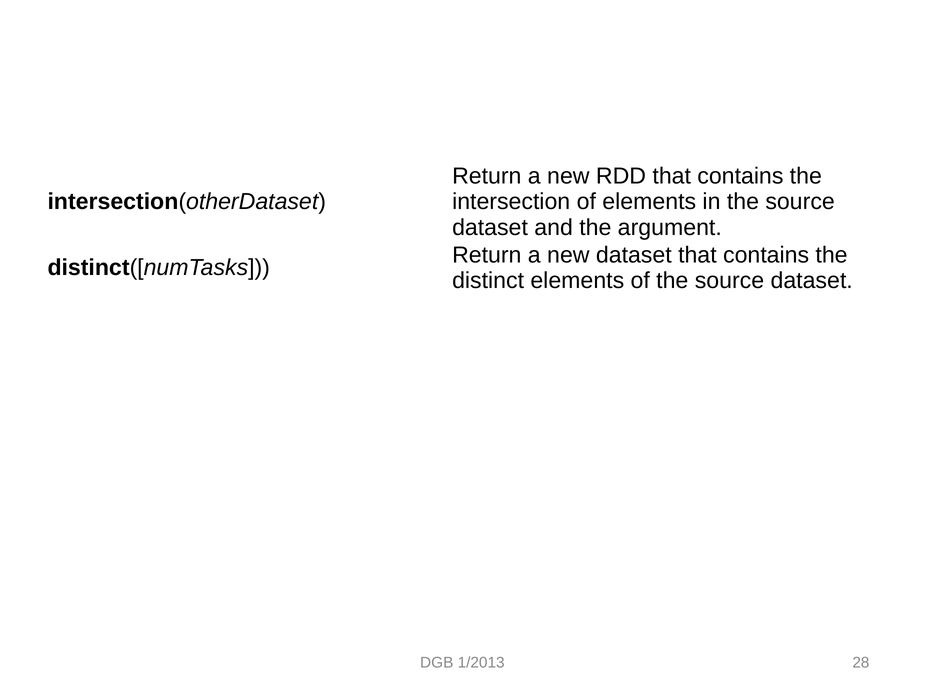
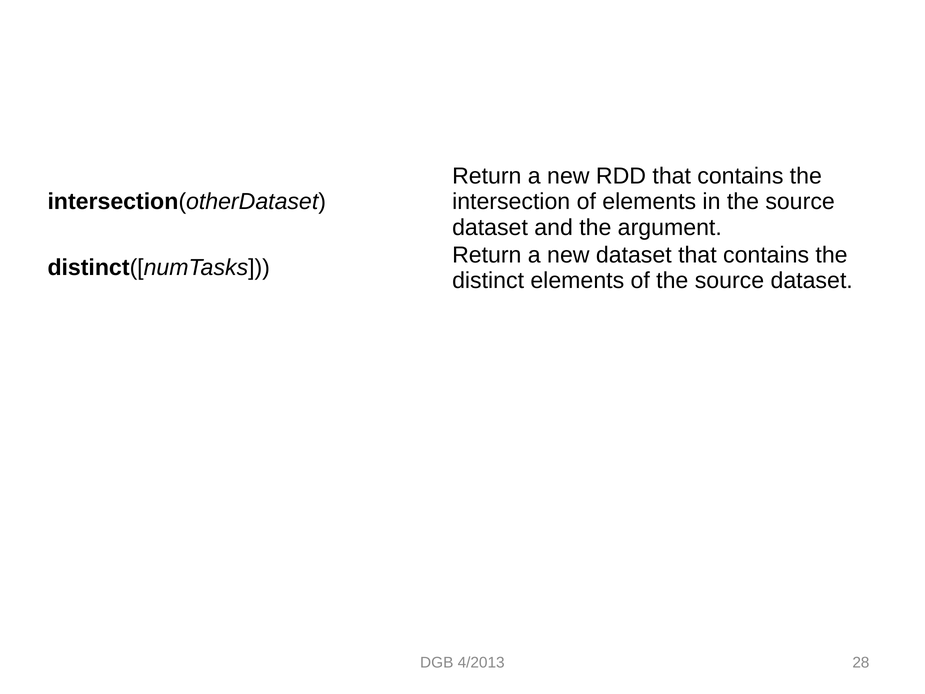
1/2013: 1/2013 -> 4/2013
